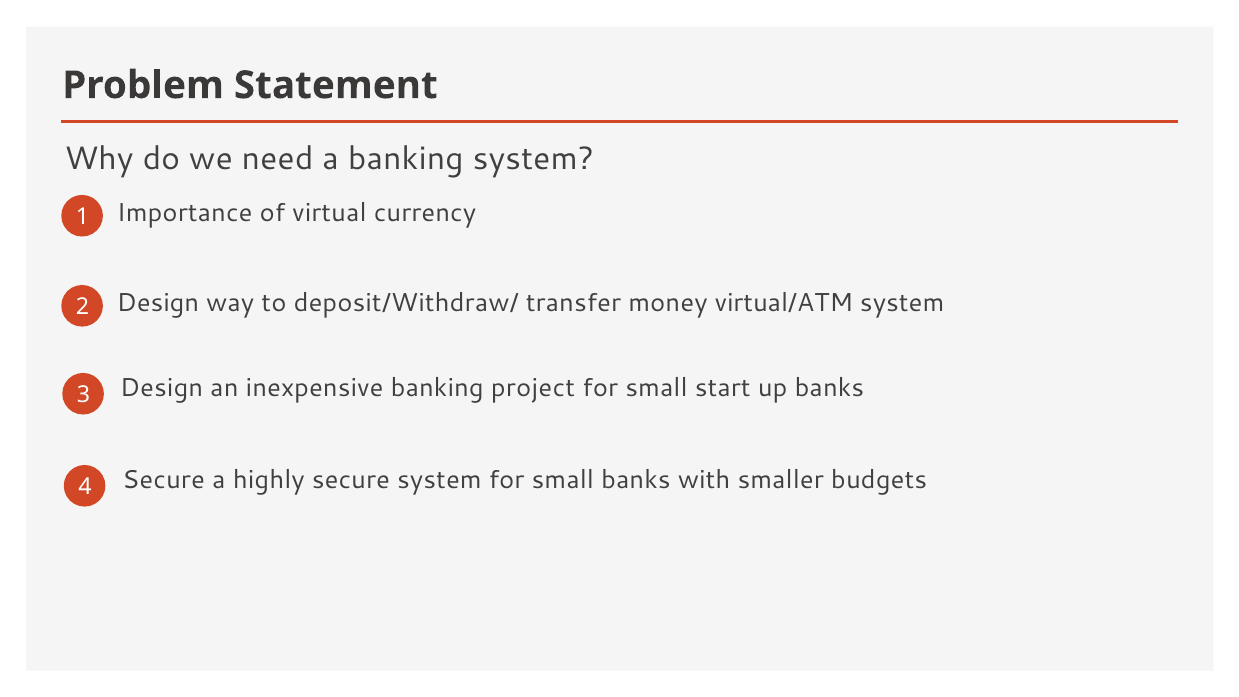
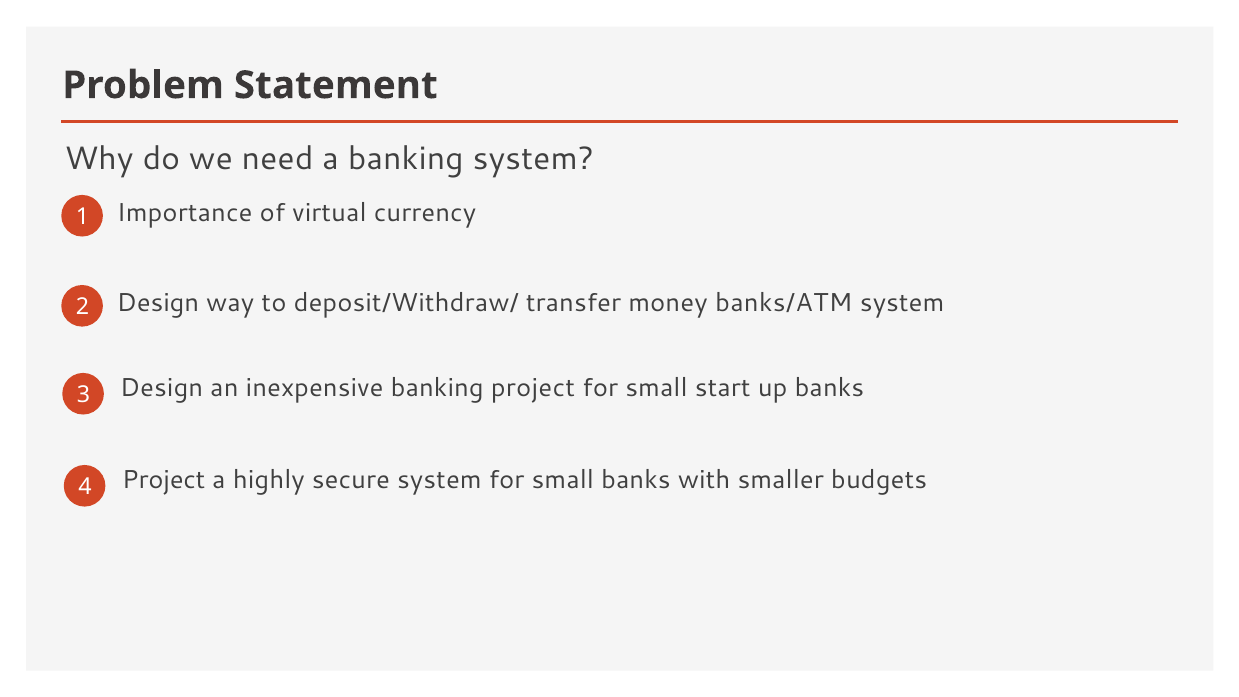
virtual/ATM: virtual/ATM -> banks/ATM
4 Secure: Secure -> Project
